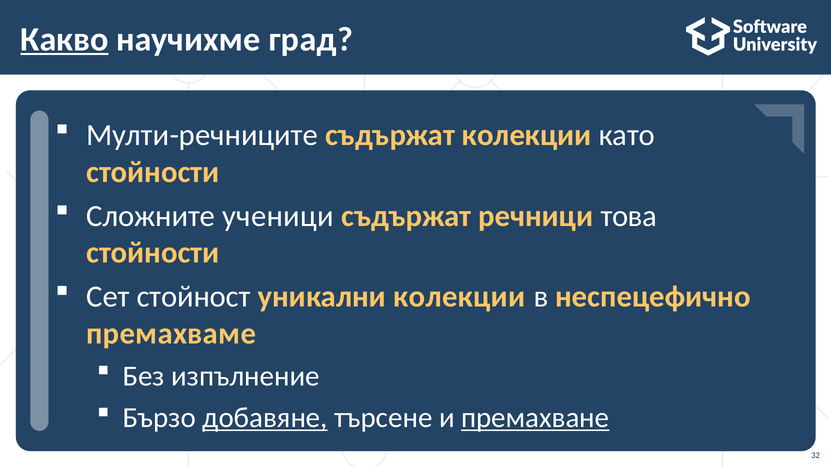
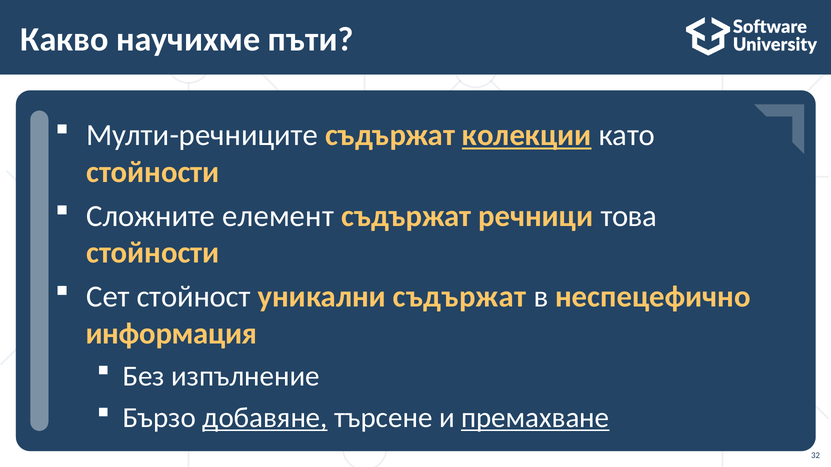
Какво underline: present -> none
град: град -> пъти
колекции at (527, 135) underline: none -> present
ученици: ученици -> елемент
уникални колекции: колекции -> съдържат
премахваме: премахваме -> информация
